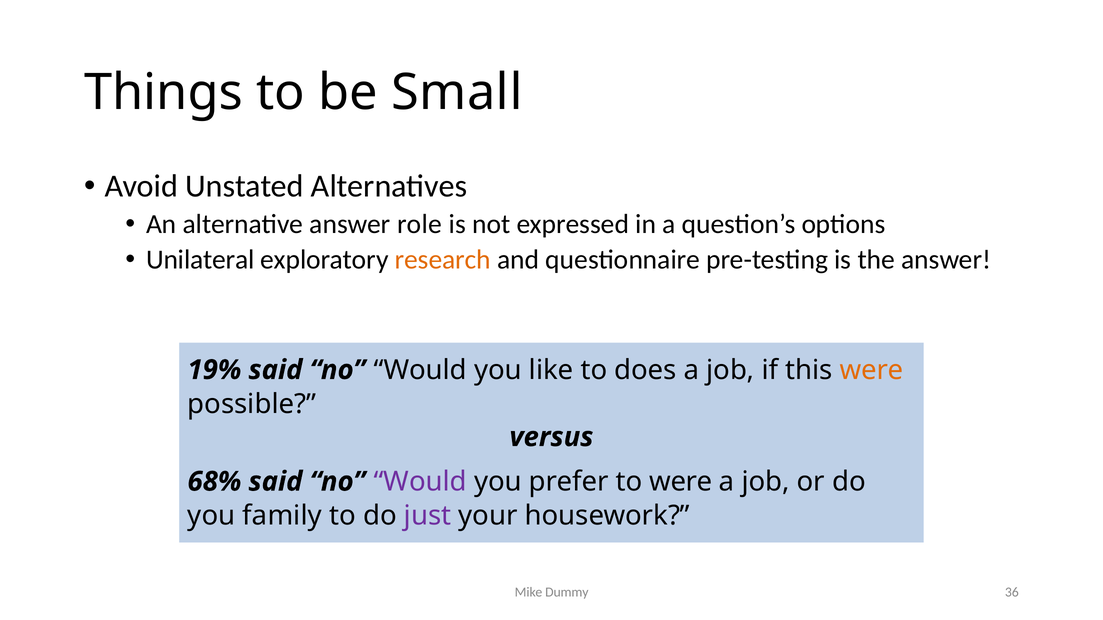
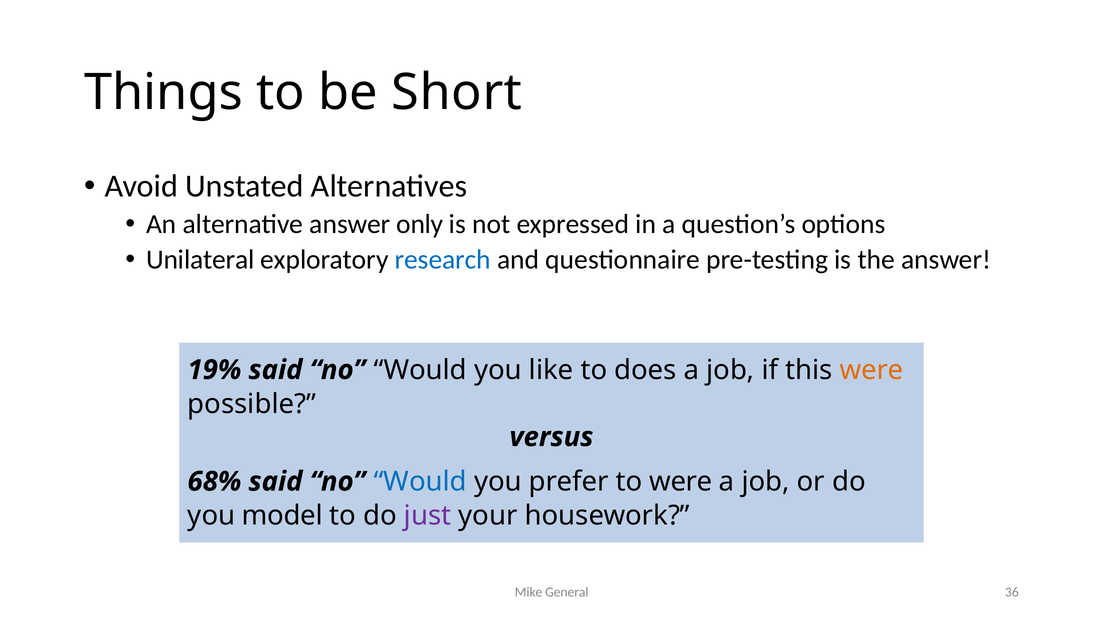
Small: Small -> Short
role: role -> only
research colour: orange -> blue
Would at (420, 482) colour: purple -> blue
family: family -> model
Dummy: Dummy -> General
